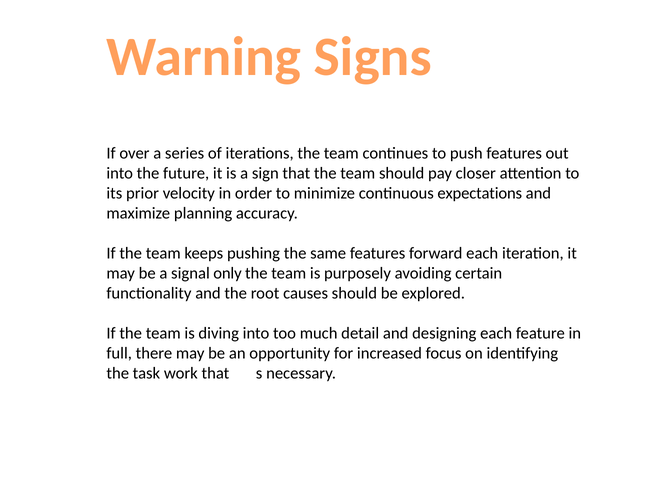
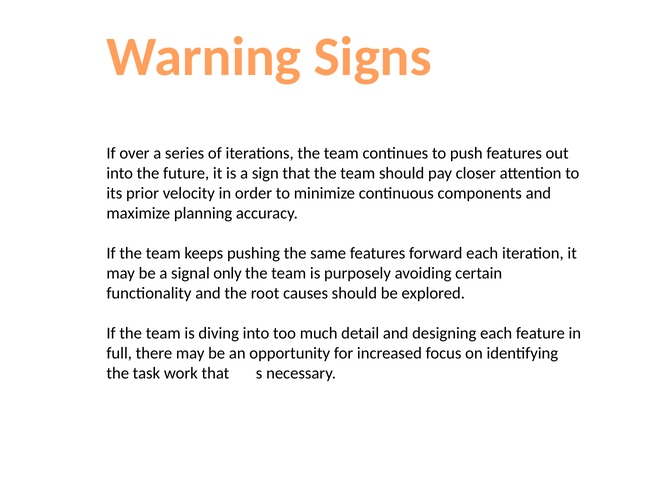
expectations: expectations -> components
